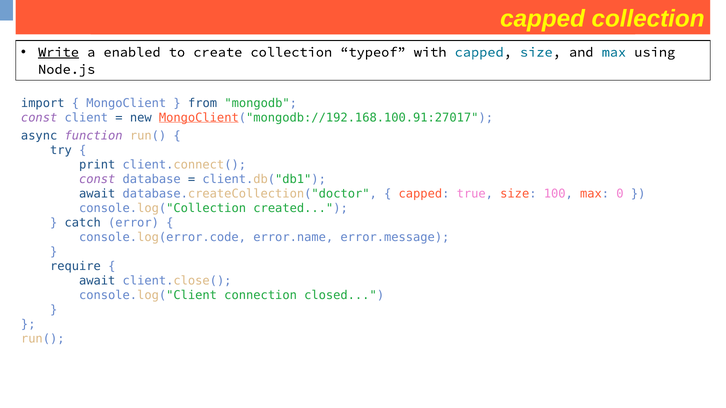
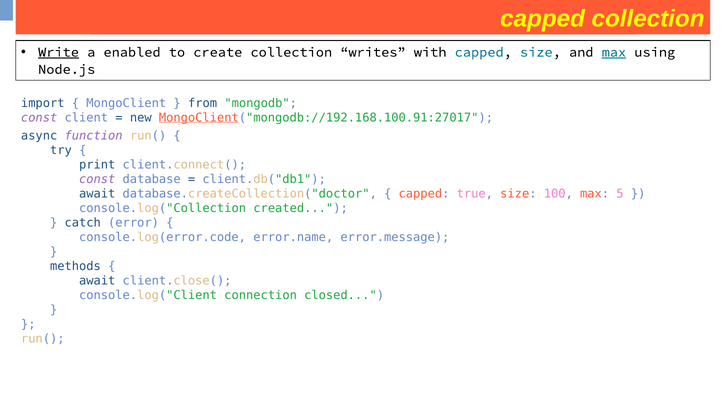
typeof: typeof -> writes
max at (614, 52) underline: none -> present
0: 0 -> 5
require: require -> methods
